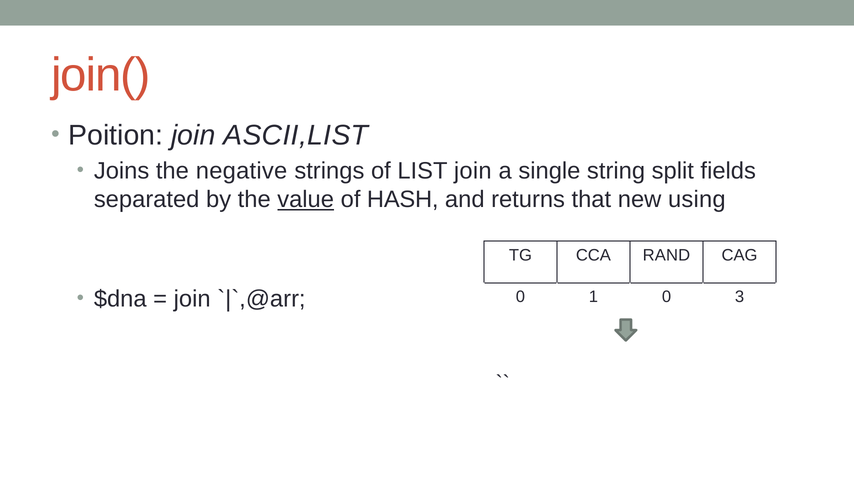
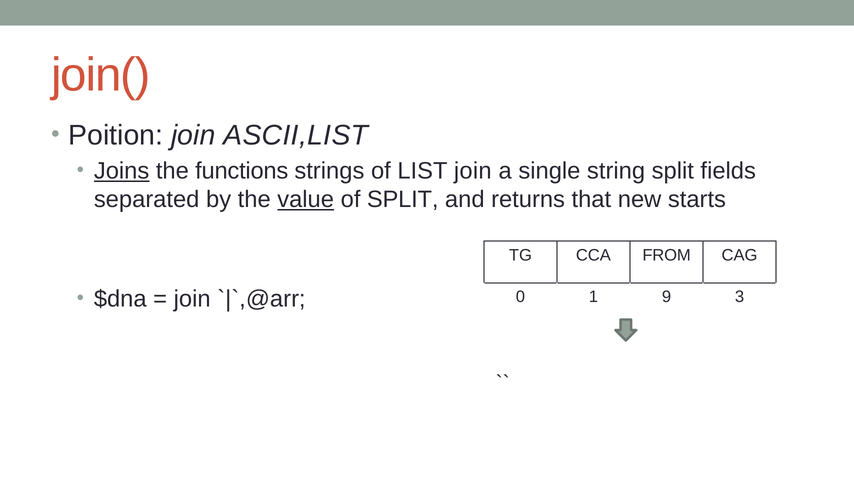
Joins underline: none -> present
negative: negative -> functions
of HASH: HASH -> SPLIT
using: using -> starts
RAND: RAND -> FROM
1 0: 0 -> 9
